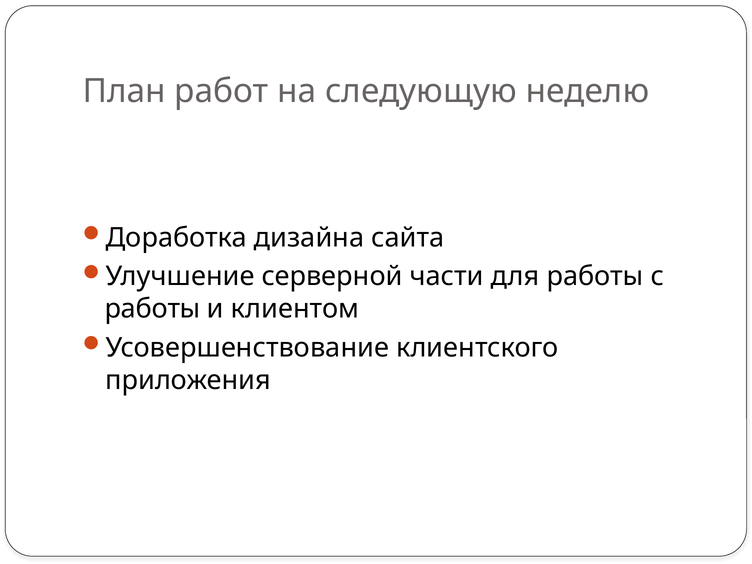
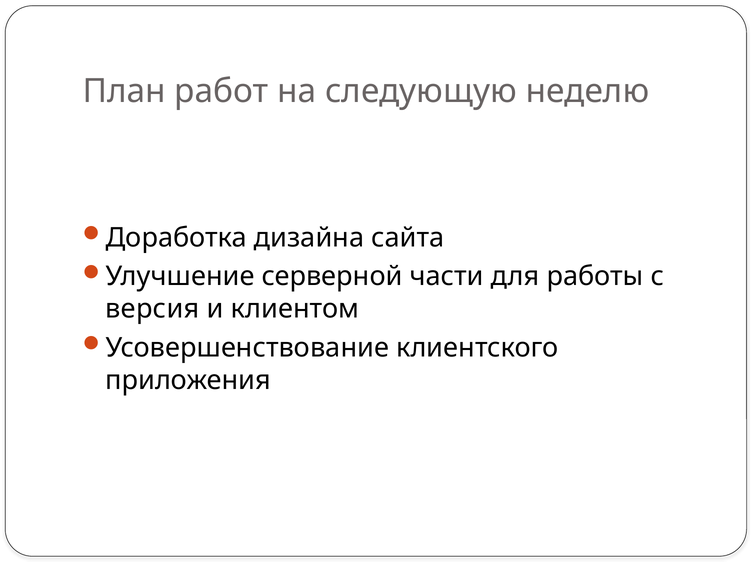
работы at (153, 309): работы -> версия
